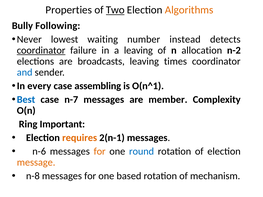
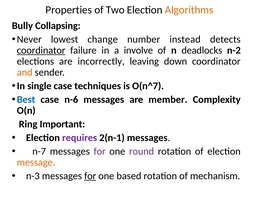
Two underline: present -> none
Following: Following -> Collapsing
waiting: waiting -> change
a leaving: leaving -> involve
allocation: allocation -> deadlocks
broadcasts: broadcasts -> incorrectly
times: times -> down
and colour: blue -> orange
every: every -> single
assembling: assembling -> techniques
O(n^1: O(n^1 -> O(n^7
n-7: n-7 -> n-6
requires colour: orange -> purple
n-6: n-6 -> n-7
for at (100, 152) colour: orange -> purple
round colour: blue -> purple
n-8: n-8 -> n-3
for at (90, 176) underline: none -> present
